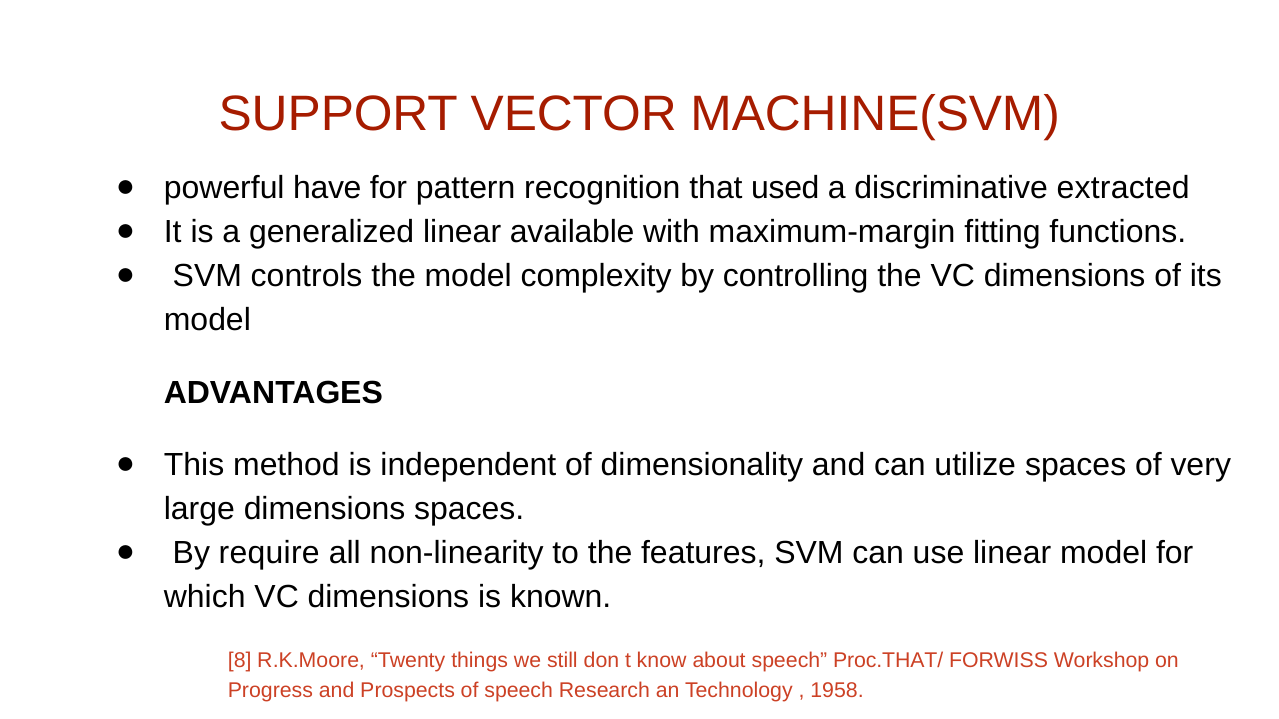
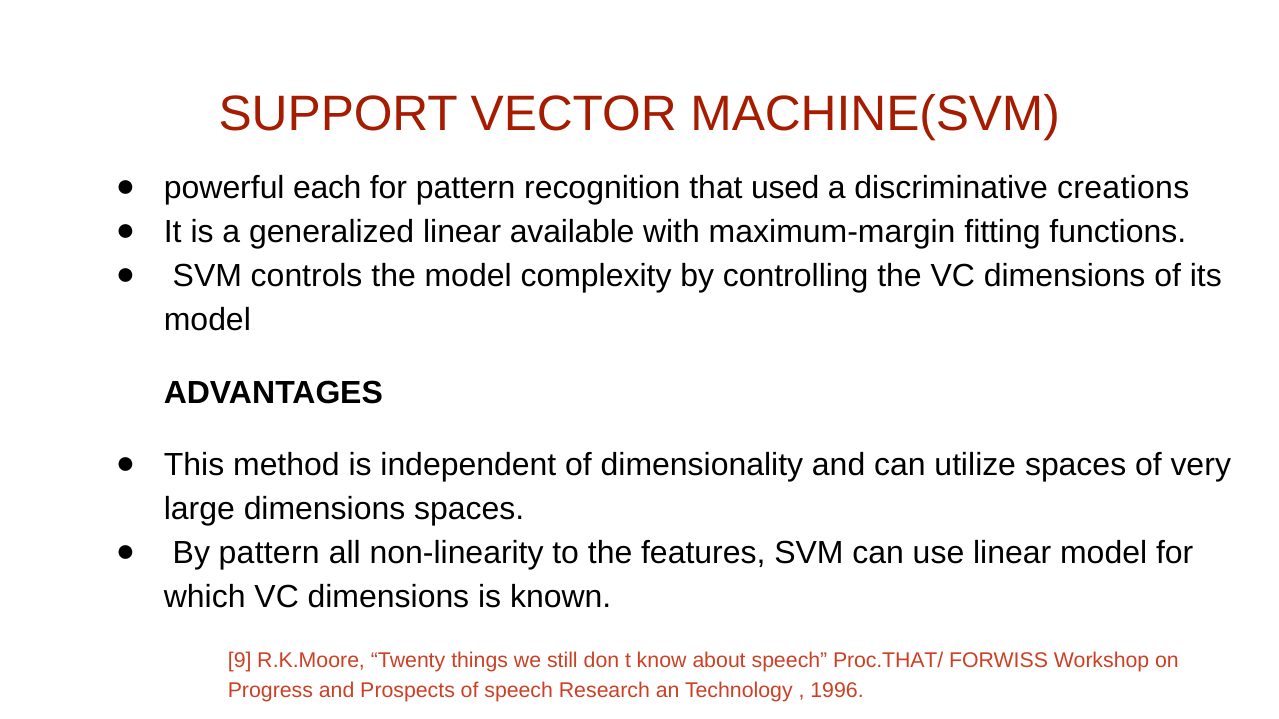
have: have -> each
extracted: extracted -> creations
By require: require -> pattern
8: 8 -> 9
1958: 1958 -> 1996
